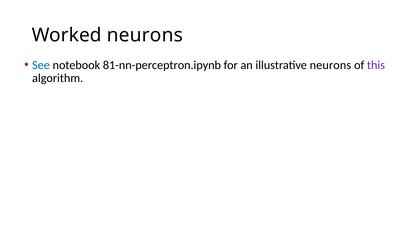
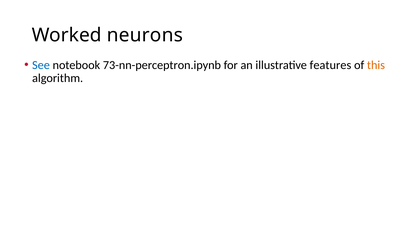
81-nn-perceptron.ipynb: 81-nn-perceptron.ipynb -> 73-nn-perceptron.ipynb
illustrative neurons: neurons -> features
this colour: purple -> orange
